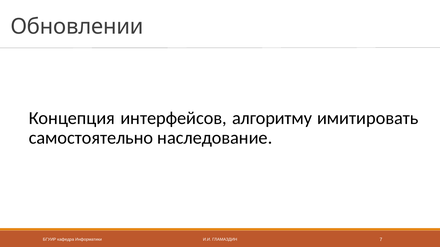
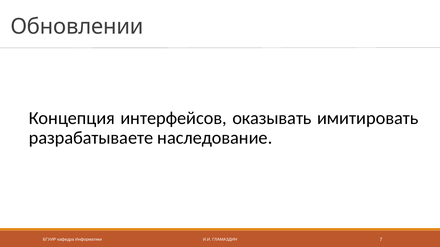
алгоритму: алгоритму -> оказывать
самостоятельно: самостоятельно -> разрабатываете
